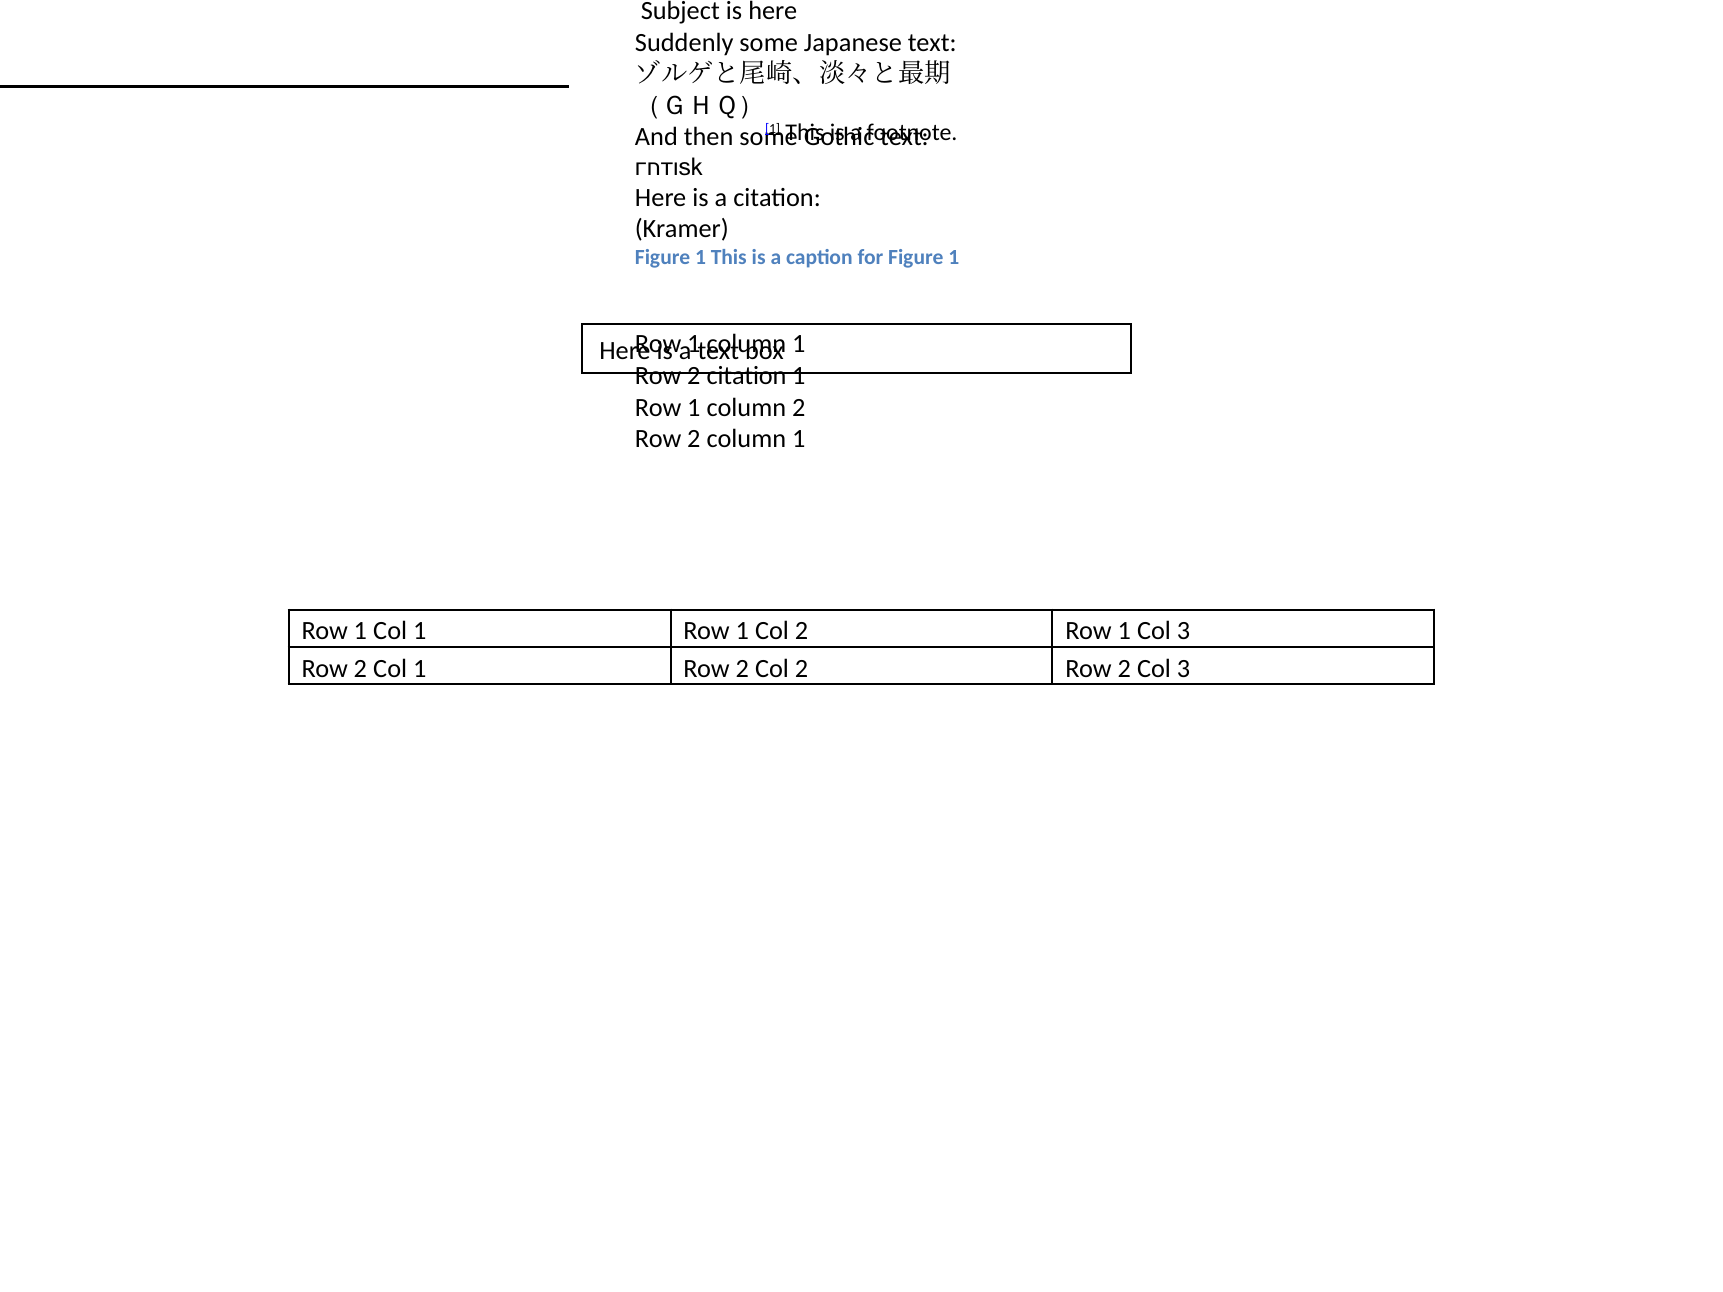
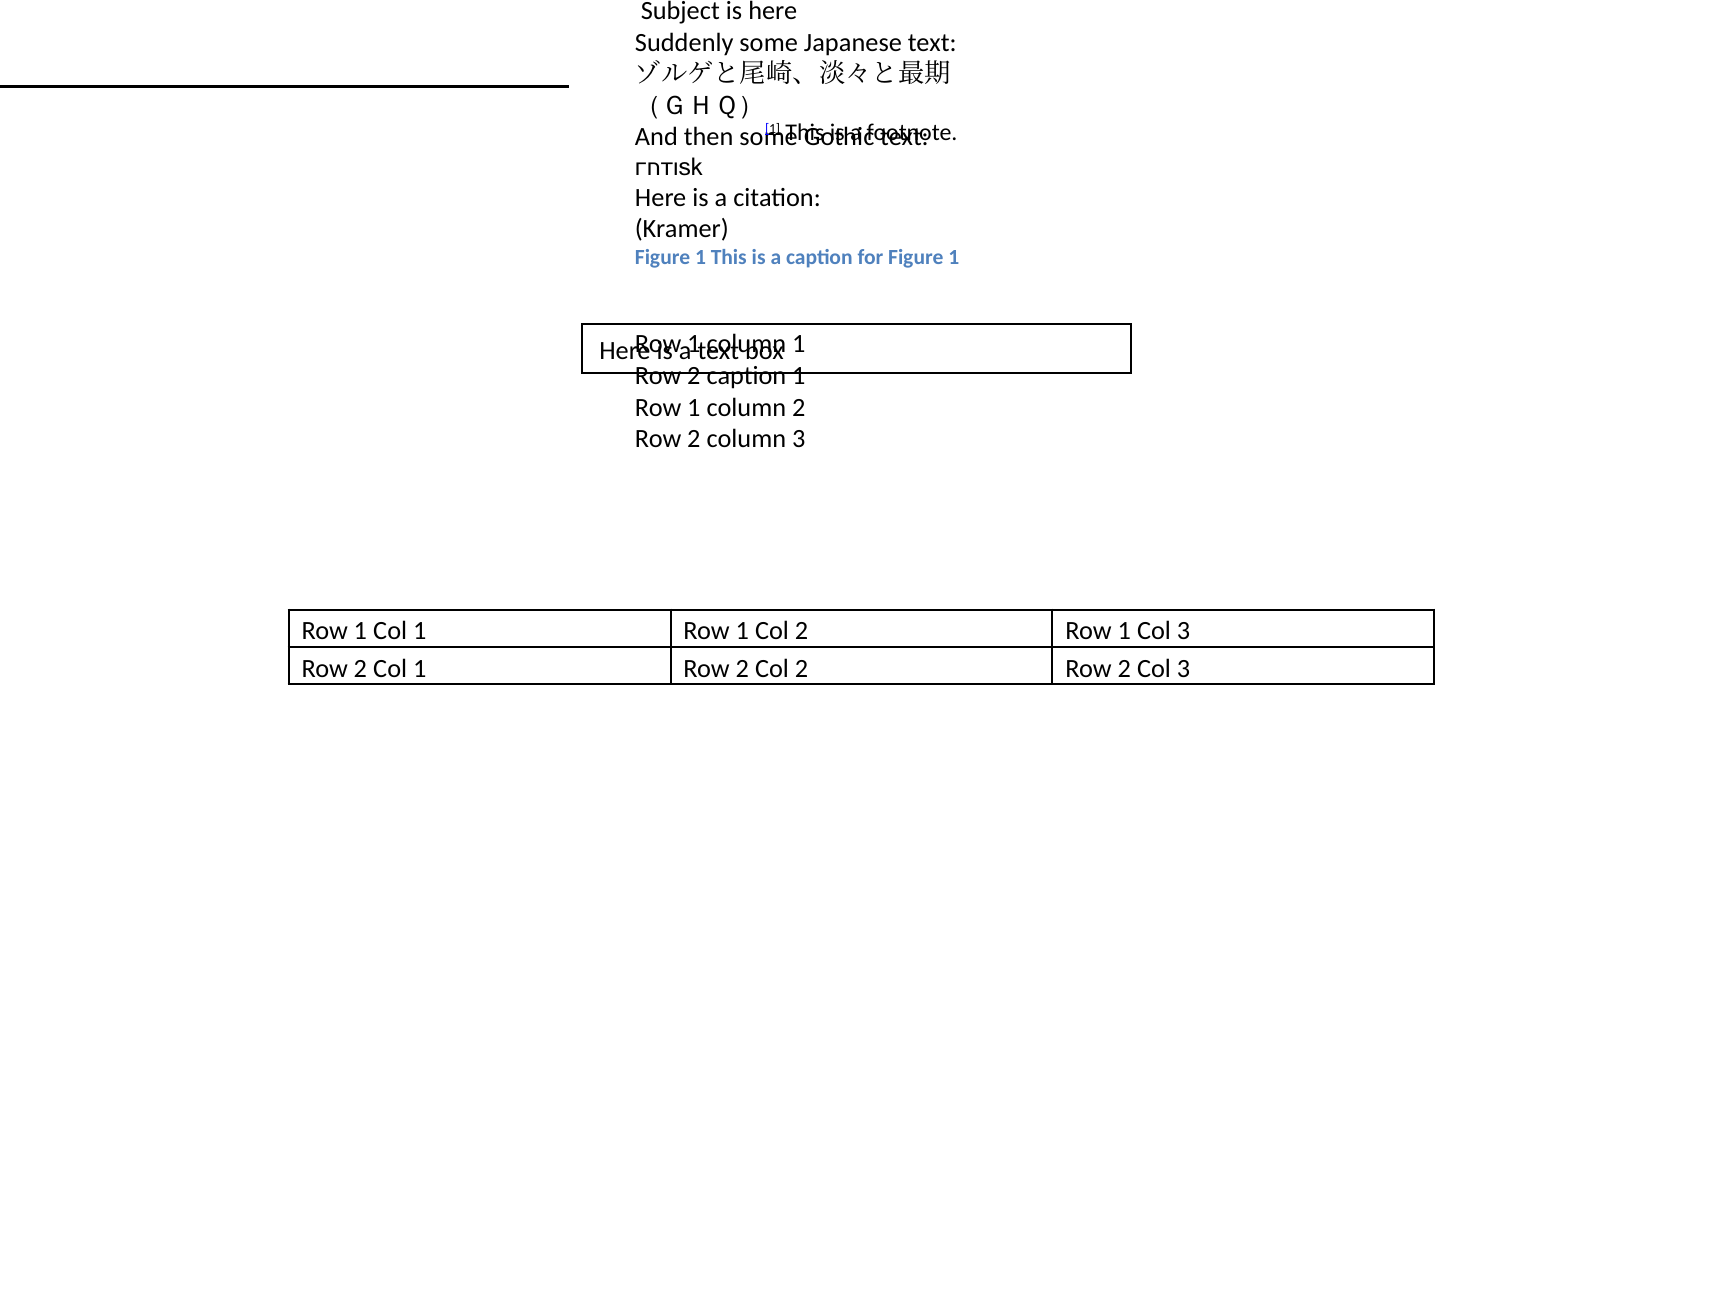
2 citation: citation -> caption
2 column 1: 1 -> 3
